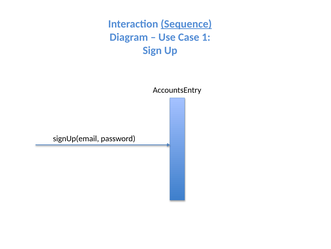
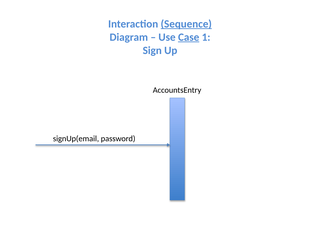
Case underline: none -> present
